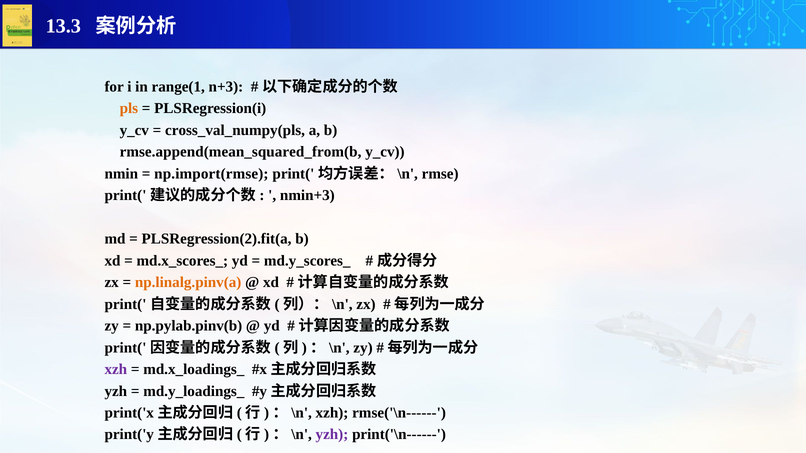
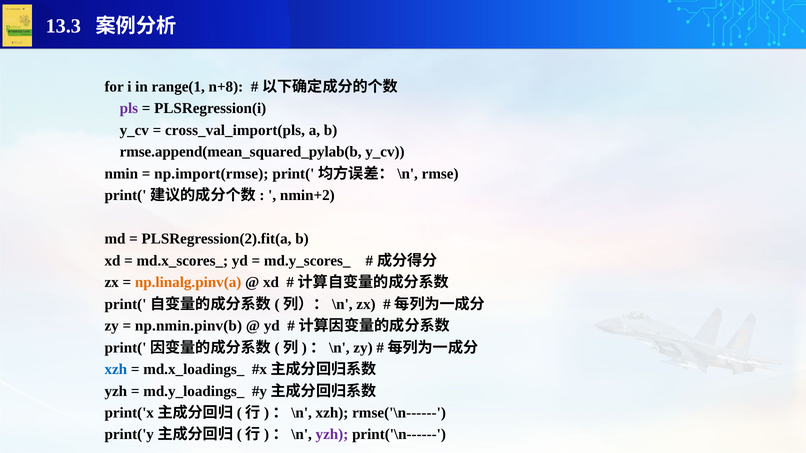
n+3: n+3 -> n+8
pls colour: orange -> purple
cross_val_numpy(pls: cross_val_numpy(pls -> cross_val_import(pls
rmse.append(mean_squared_from(b: rmse.append(mean_squared_from(b -> rmse.append(mean_squared_pylab(b
nmin+3: nmin+3 -> nmin+2
np.pylab.pinv(b: np.pylab.pinv(b -> np.nmin.pinv(b
xzh at (116, 370) colour: purple -> blue
